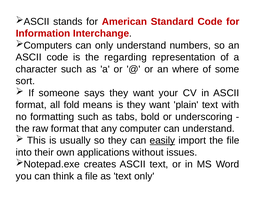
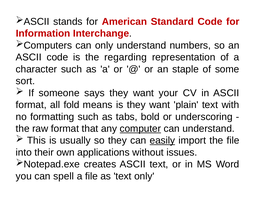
where: where -> staple
computer underline: none -> present
think: think -> spell
